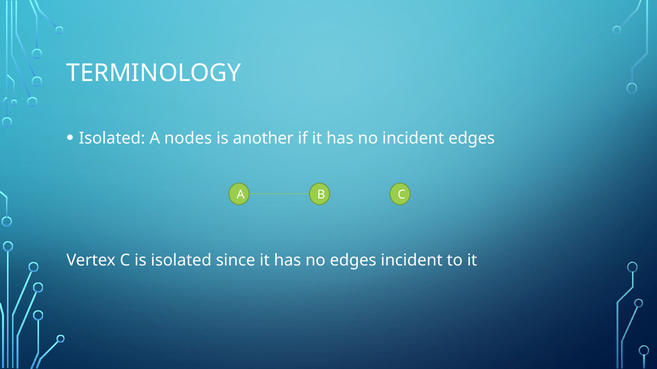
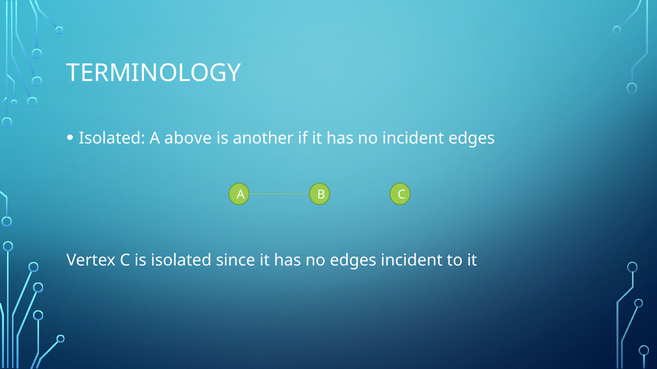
nodes: nodes -> above
